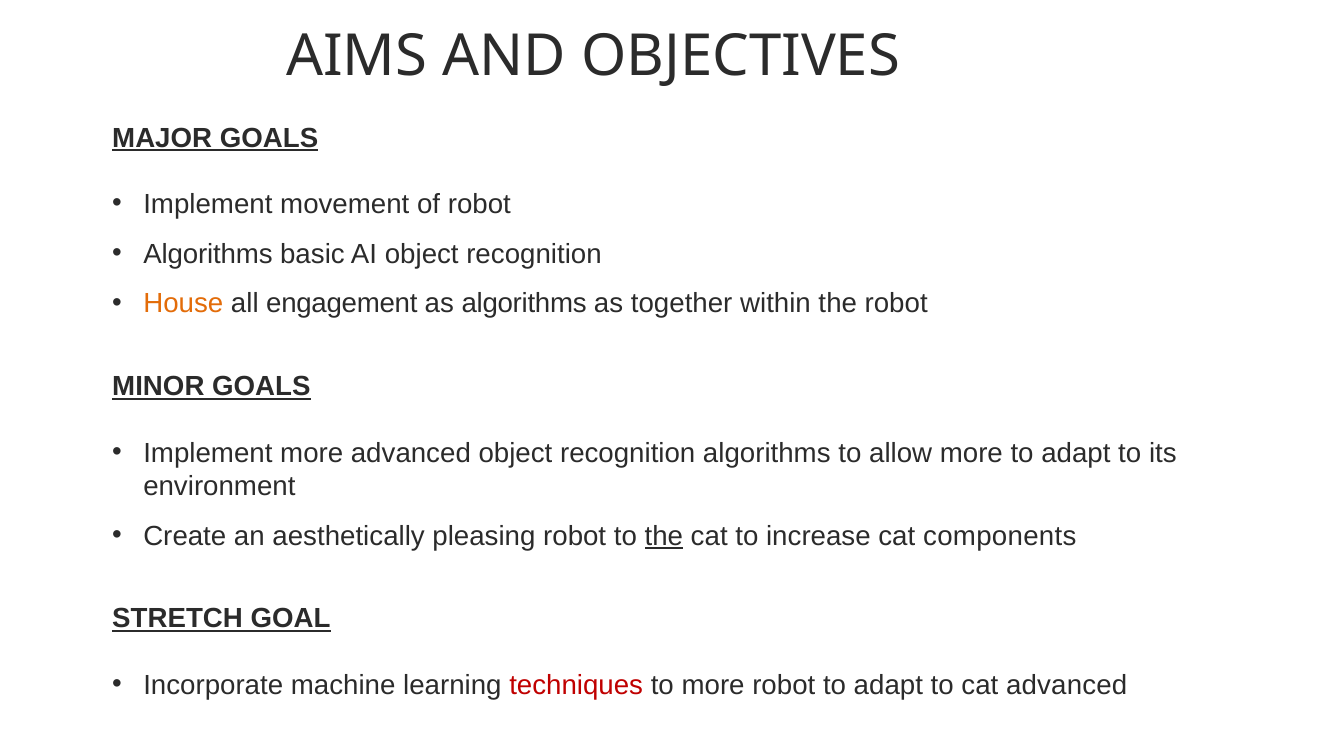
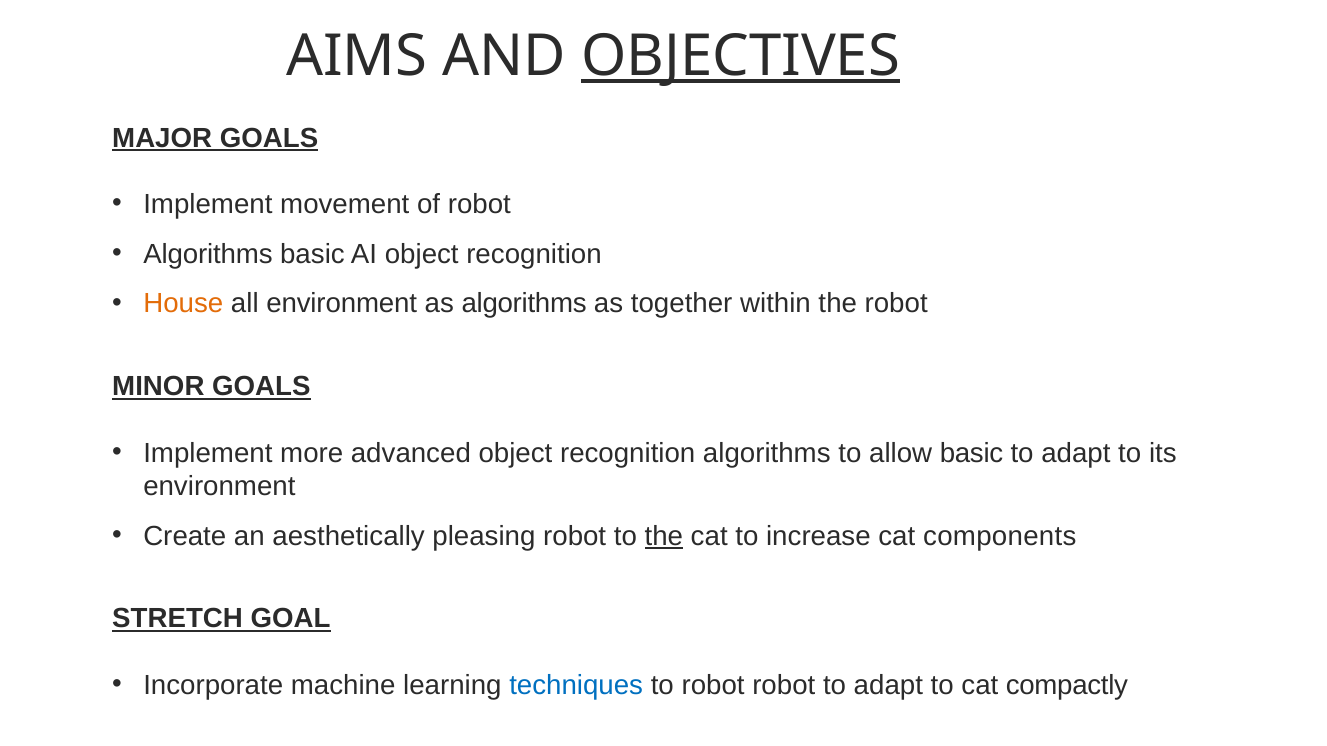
OBJECTIVES underline: none -> present
all engagement: engagement -> environment
allow more: more -> basic
techniques colour: red -> blue
to more: more -> robot
cat advanced: advanced -> compactly
